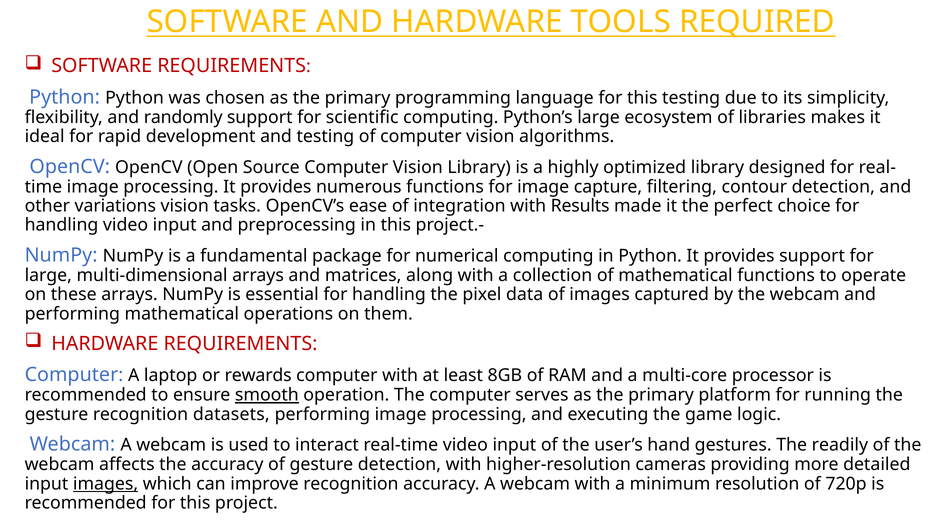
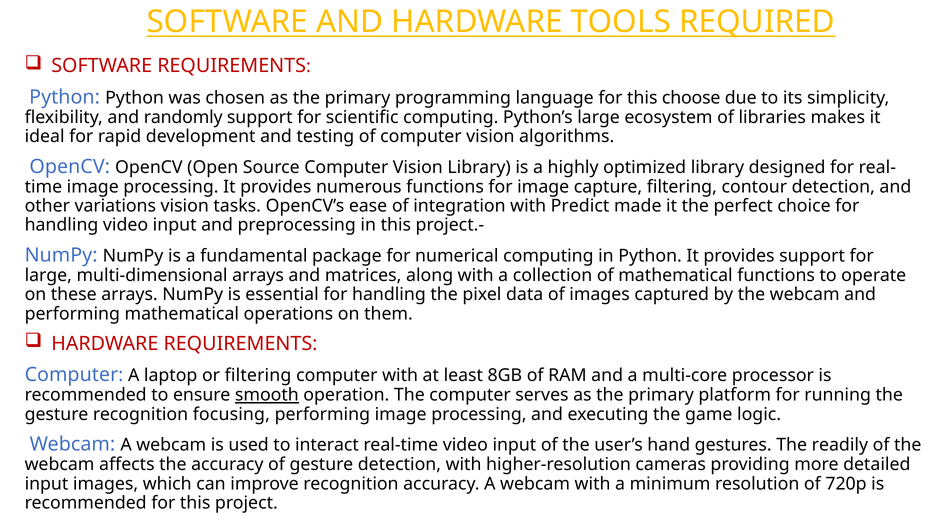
this testing: testing -> choose
Results: Results -> Predict
or rewards: rewards -> filtering
datasets: datasets -> focusing
images at (106, 484) underline: present -> none
